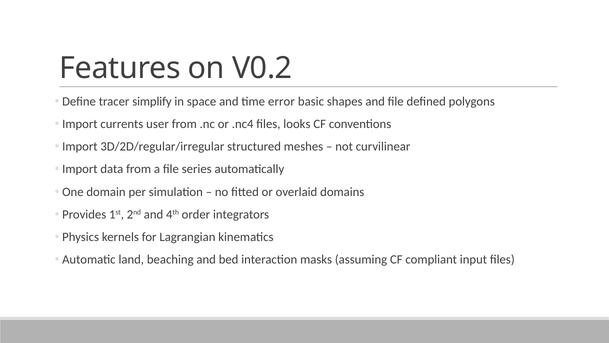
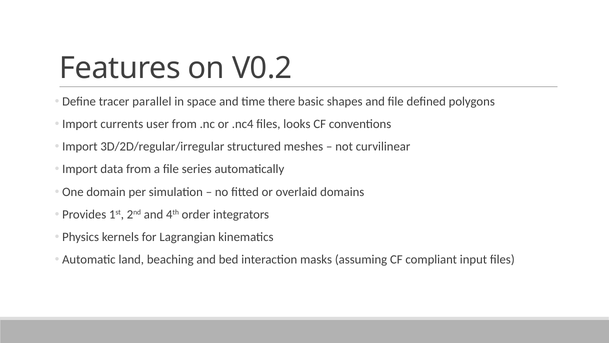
simplify: simplify -> parallel
error: error -> there
